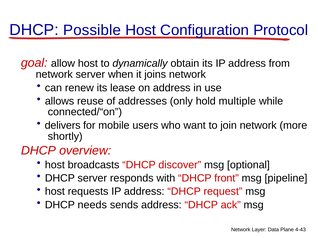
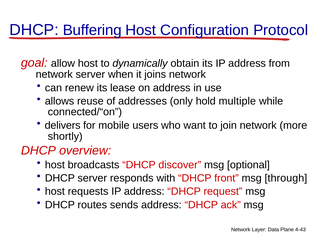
Possible: Possible -> Buffering
pipeline: pipeline -> through
needs: needs -> routes
